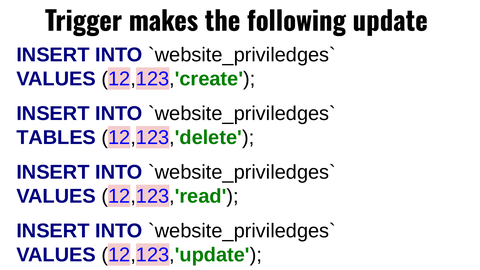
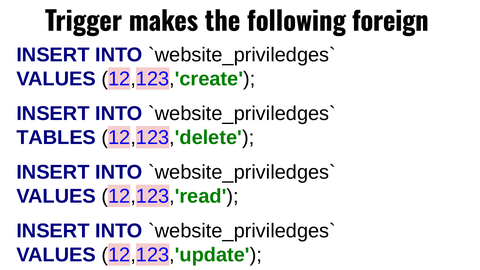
update: update -> foreign
